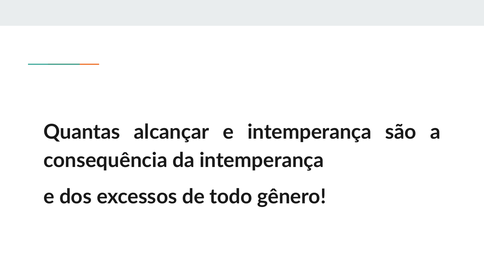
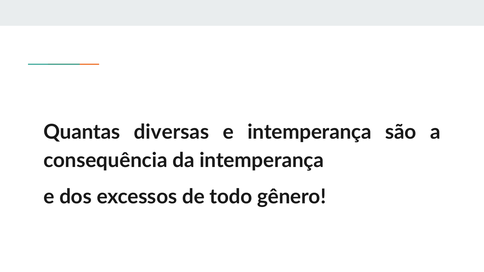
alcançar: alcançar -> diversas
